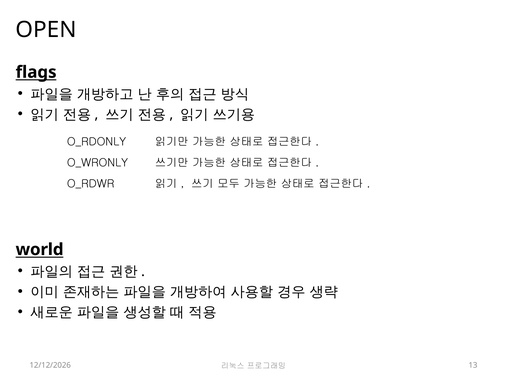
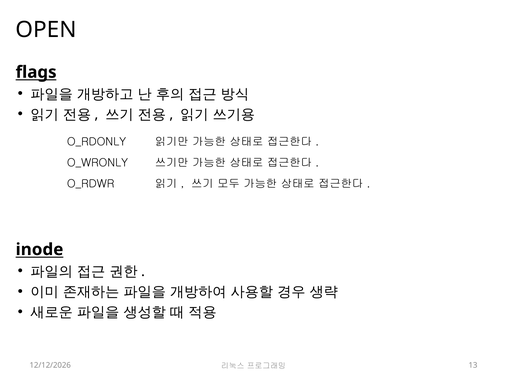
world: world -> inode
